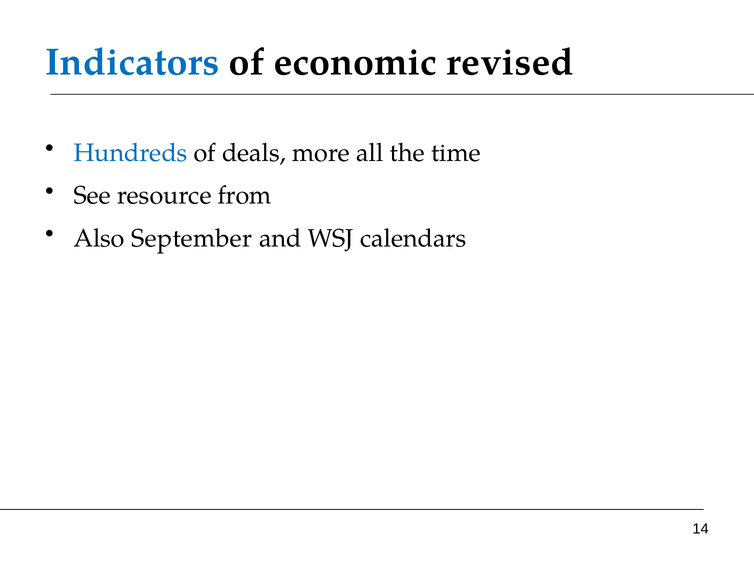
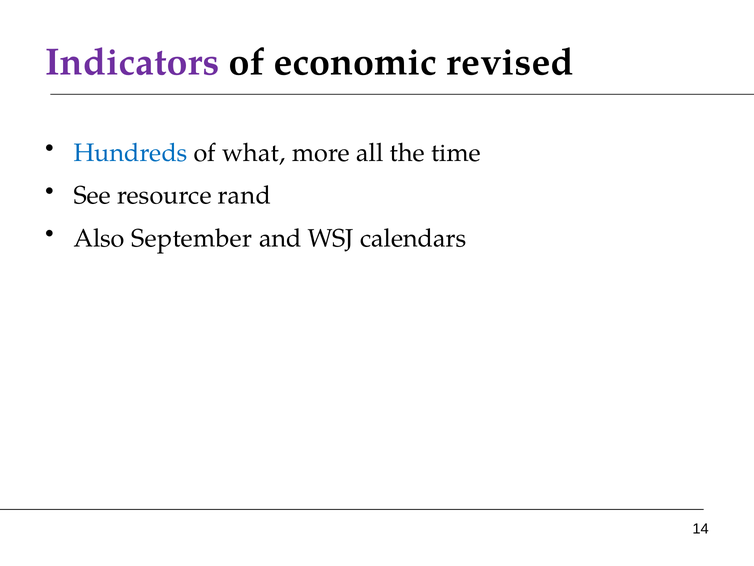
Indicators colour: blue -> purple
deals: deals -> what
from: from -> rand
